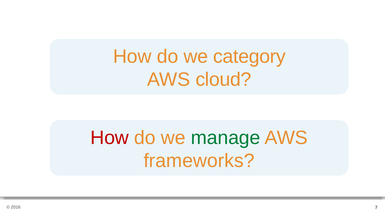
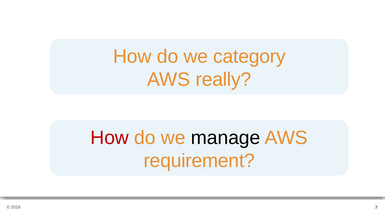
cloud: cloud -> really
manage colour: green -> black
frameworks: frameworks -> requirement
